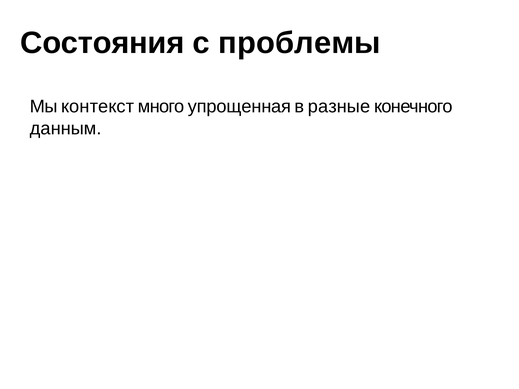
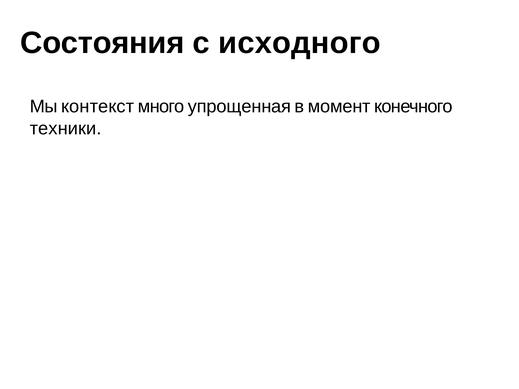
проблемы: проблемы -> исходного
разные: разные -> момент
данным: данным -> техники
